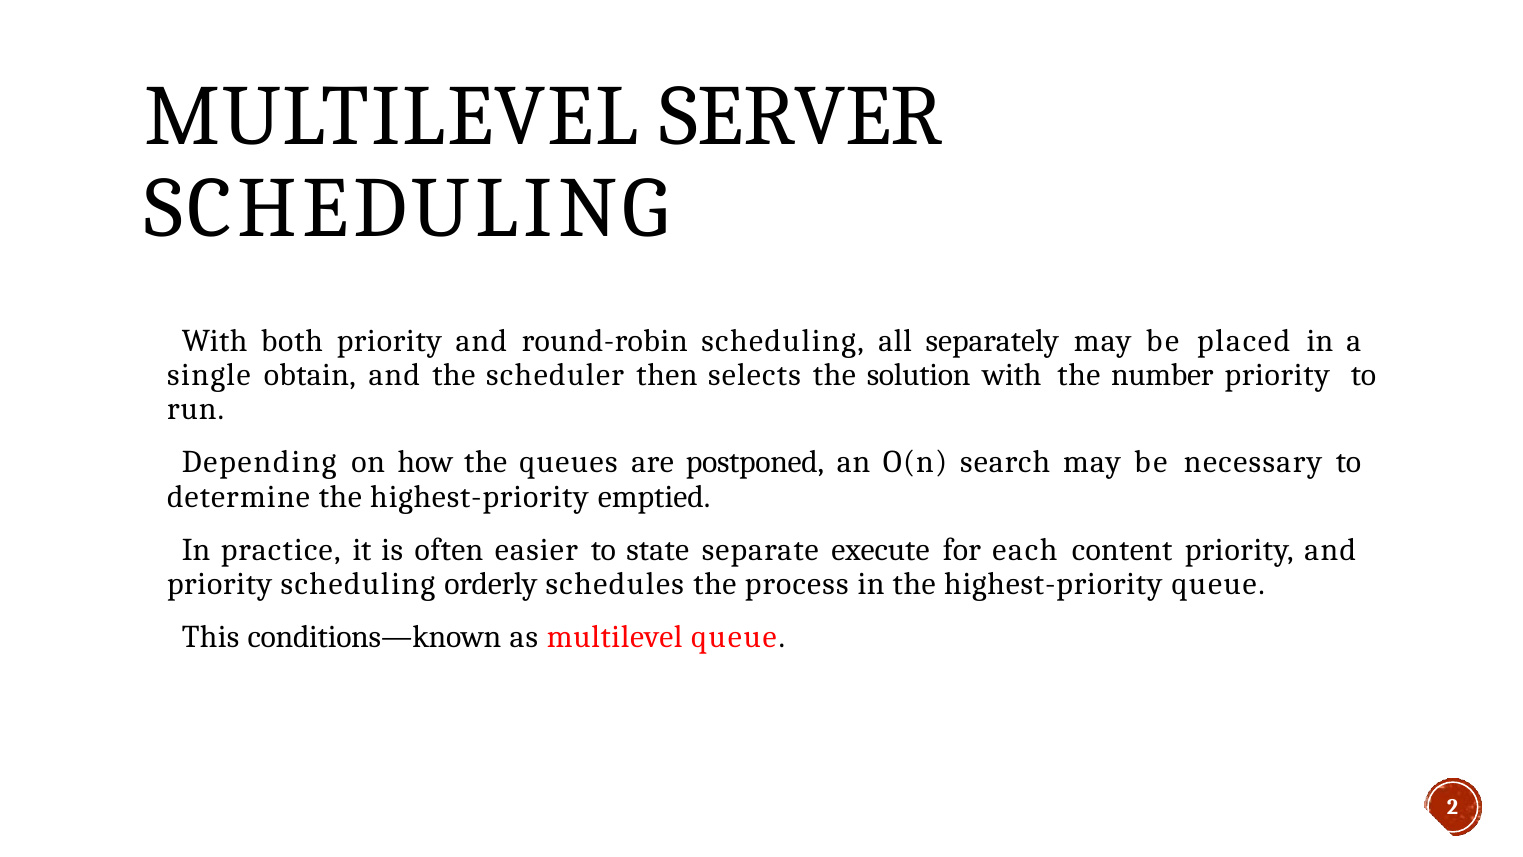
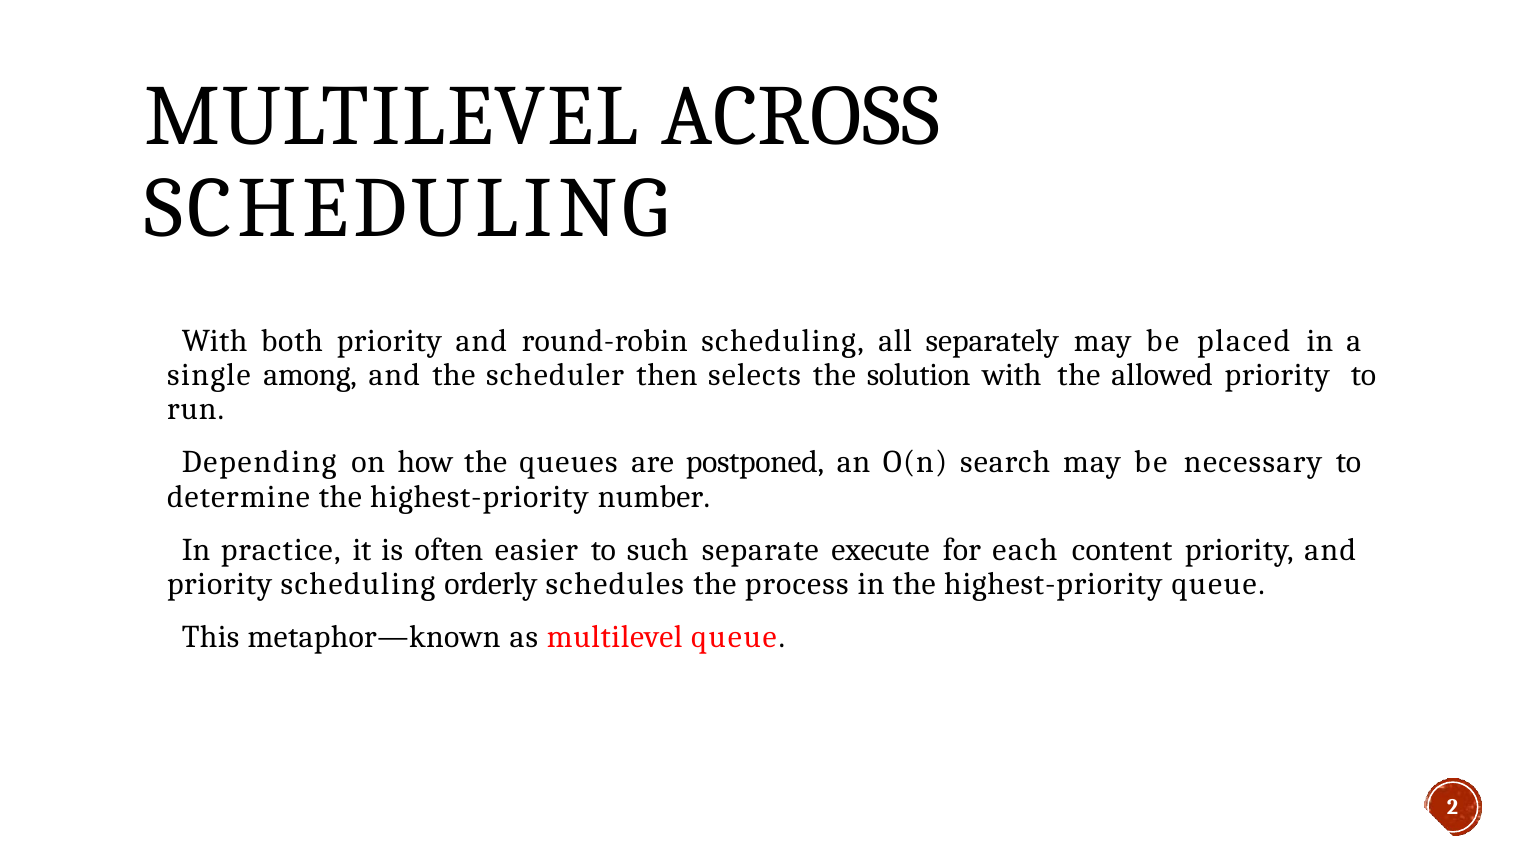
SERVER: SERVER -> ACROSS
obtain: obtain -> among
number: number -> allowed
emptied: emptied -> number
state: state -> such
conditions—known: conditions—known -> metaphor—known
